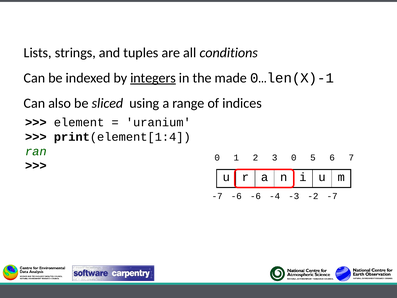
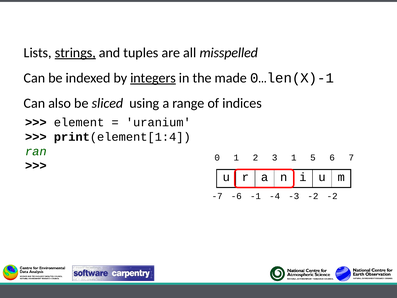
strings underline: none -> present
conditions: conditions -> misspelled
3 0: 0 -> 1
-6 -6: -6 -> -1
-2 -7: -7 -> -2
